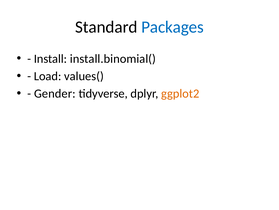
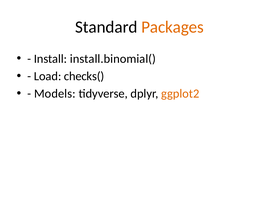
Packages colour: blue -> orange
values(: values( -> checks(
Gender: Gender -> Models
